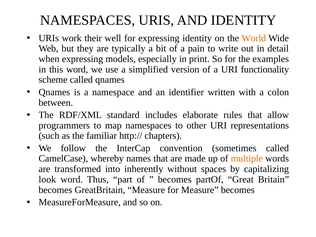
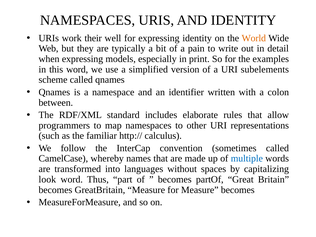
functionality: functionality -> subelements
chapters: chapters -> calculus
multiple colour: orange -> blue
inherently: inherently -> languages
